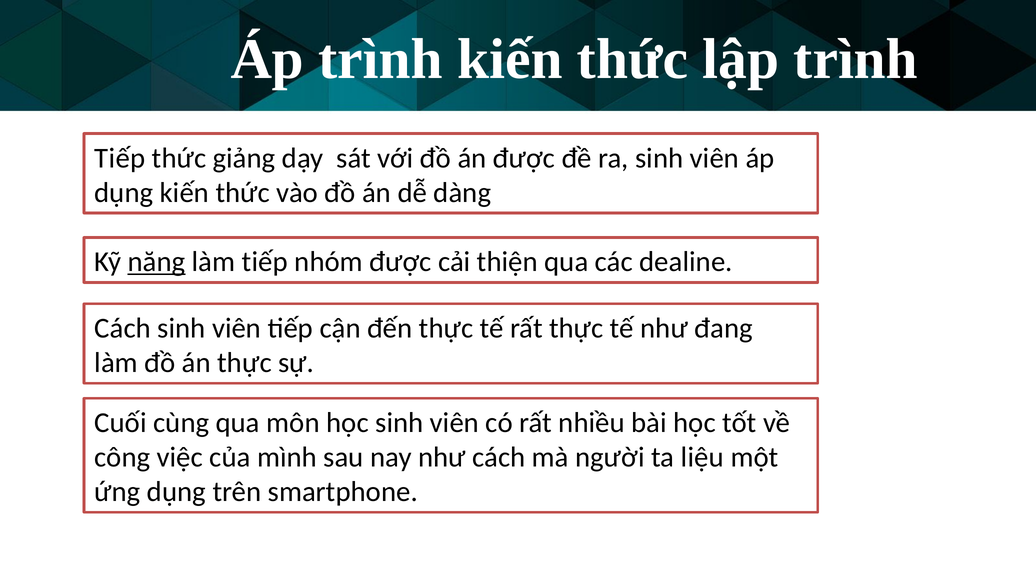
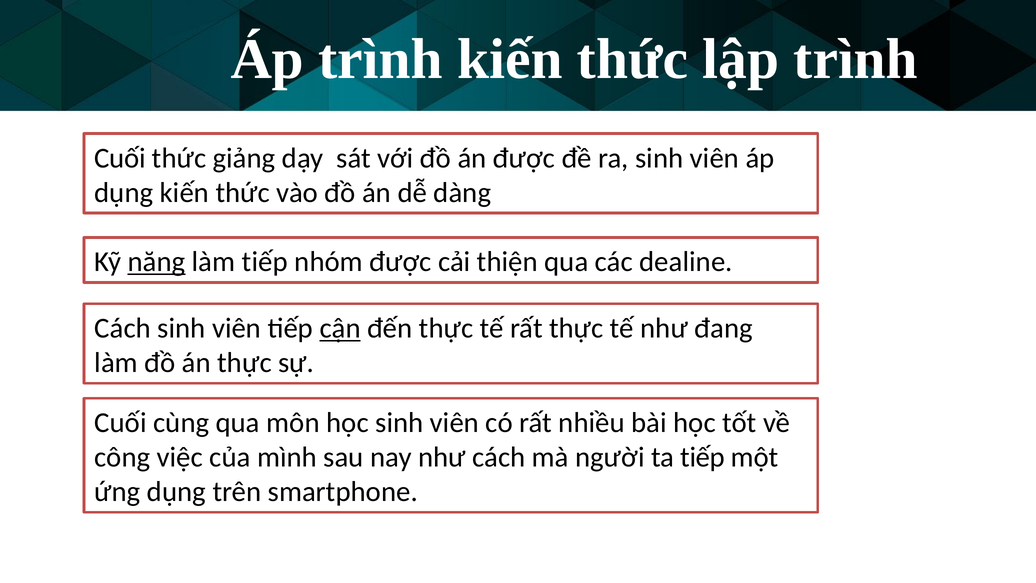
Tiếp at (120, 158): Tiếp -> Cuối
cận underline: none -> present
ta liệu: liệu -> tiếp
